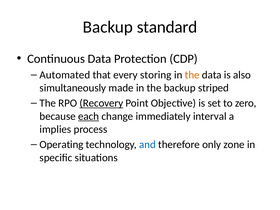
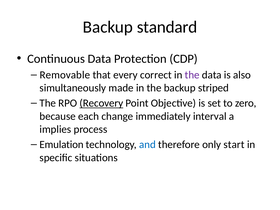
Automated: Automated -> Removable
storing: storing -> correct
the at (192, 75) colour: orange -> purple
each underline: present -> none
Operating: Operating -> Emulation
zone: zone -> start
